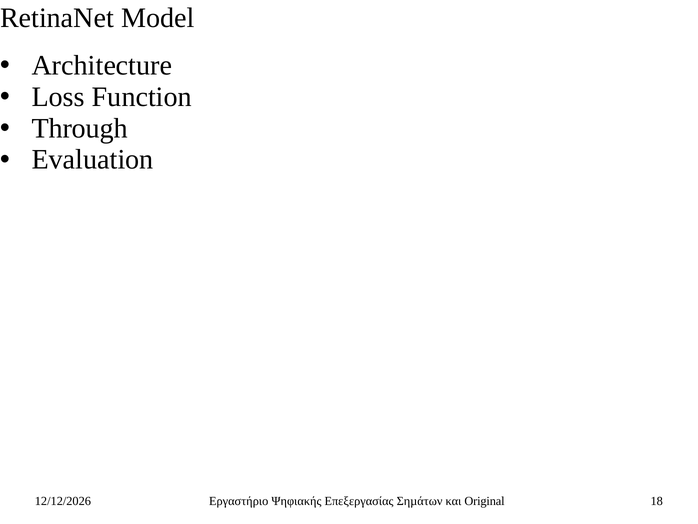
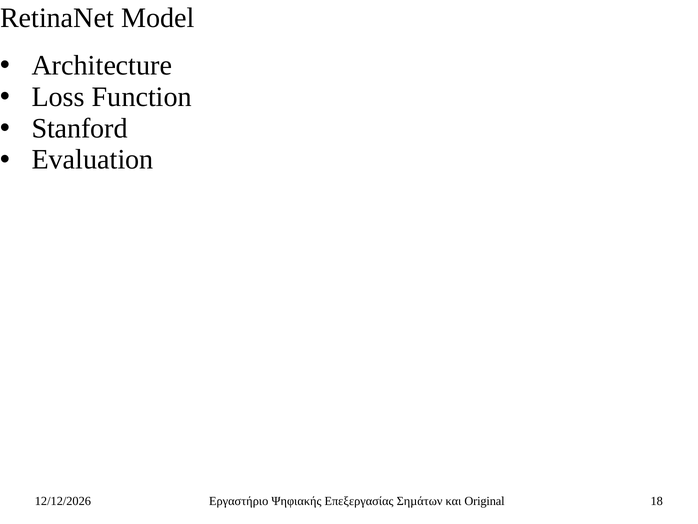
Through: Through -> Stanford
